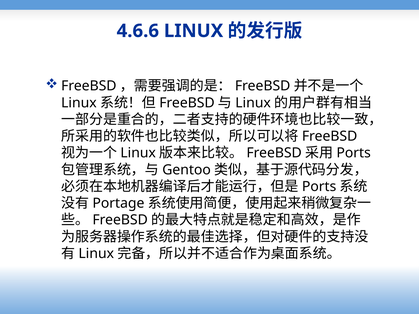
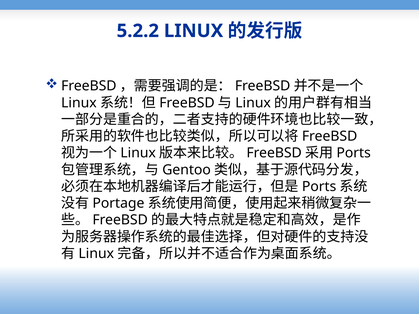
4.6.6: 4.6.6 -> 5.2.2
